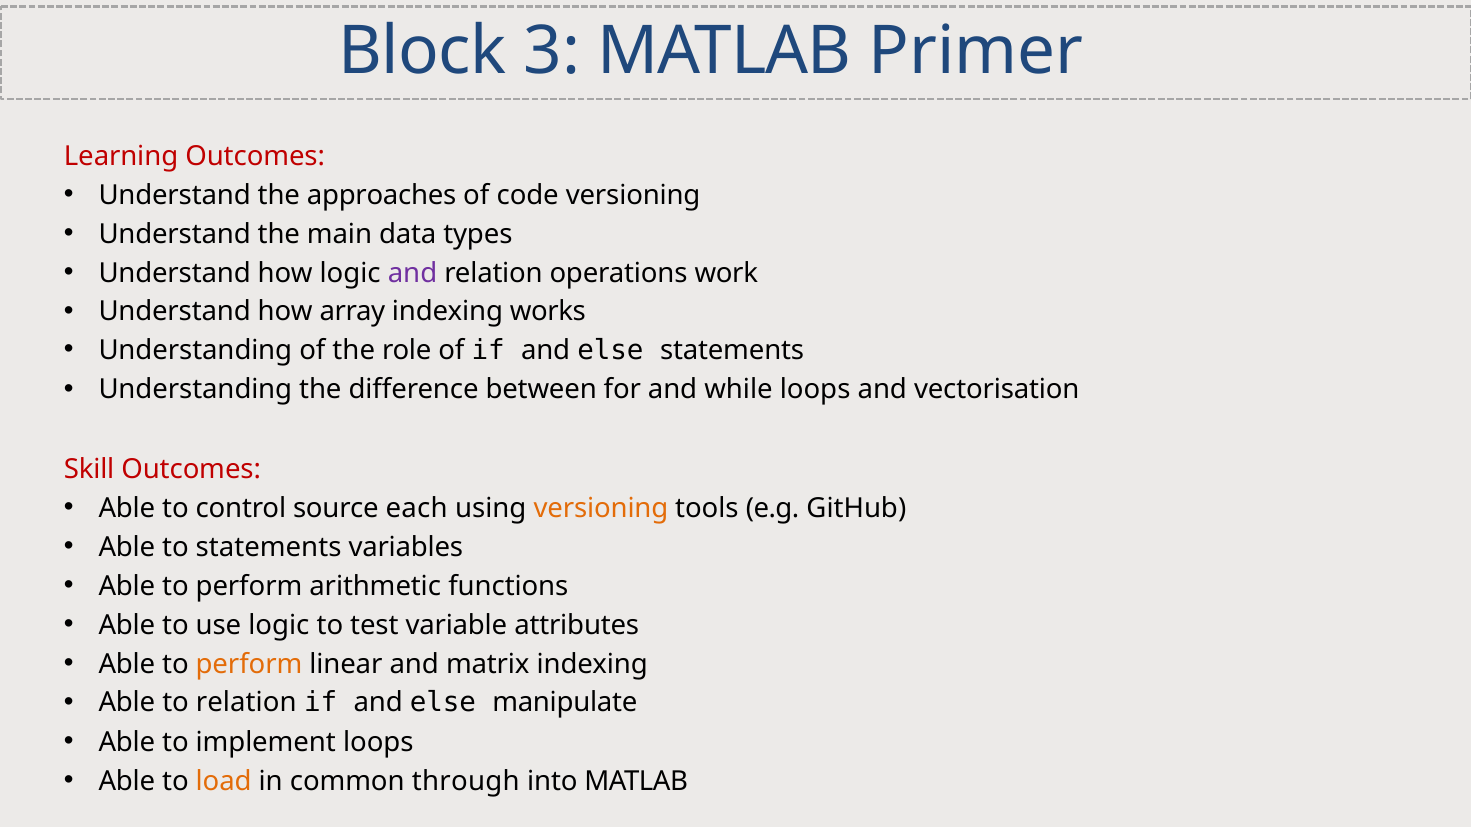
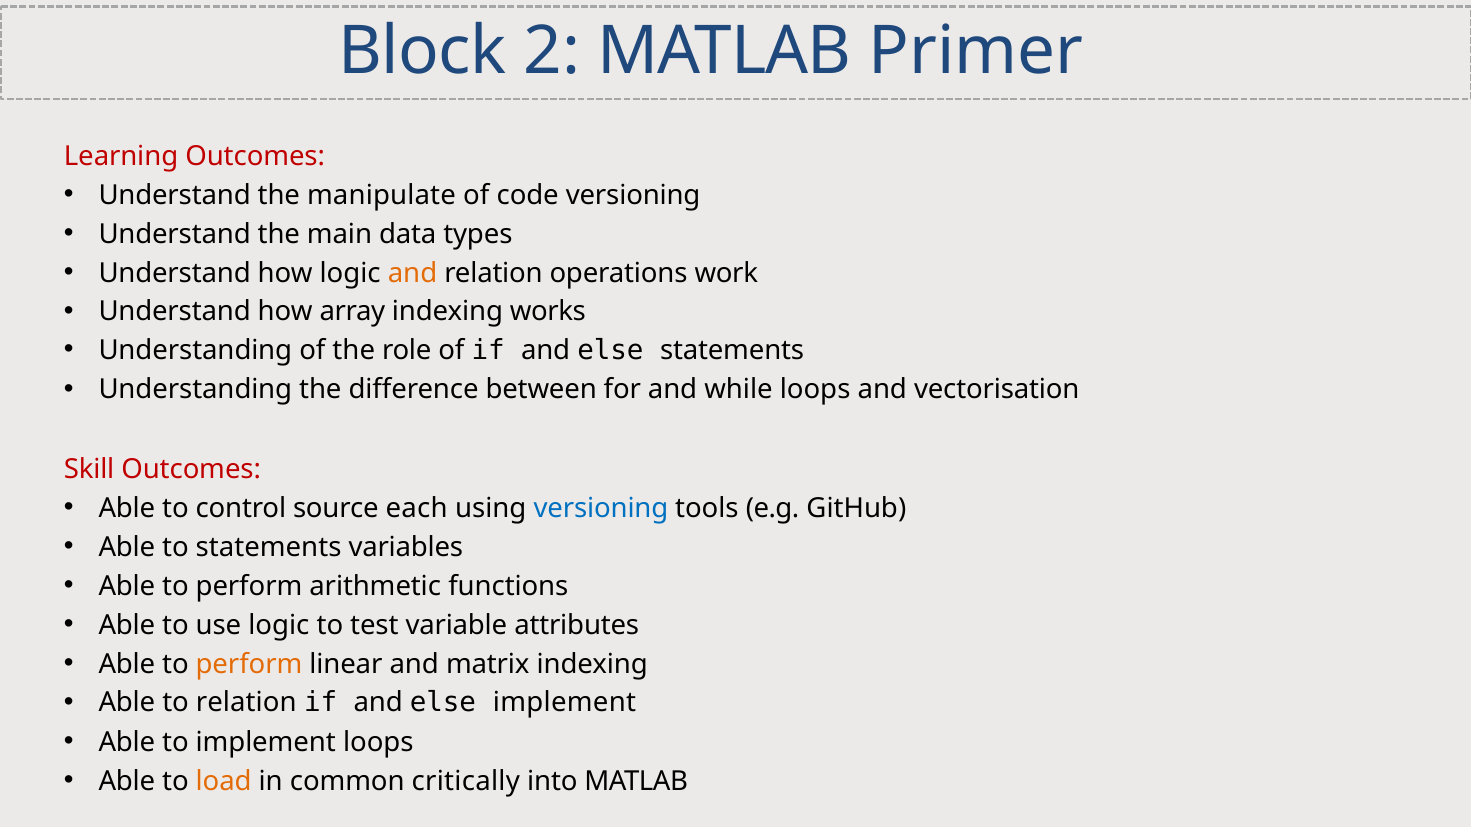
3: 3 -> 2
approaches: approaches -> manipulate
and at (413, 273) colour: purple -> orange
versioning at (601, 509) colour: orange -> blue
else manipulate: manipulate -> implement
through: through -> critically
